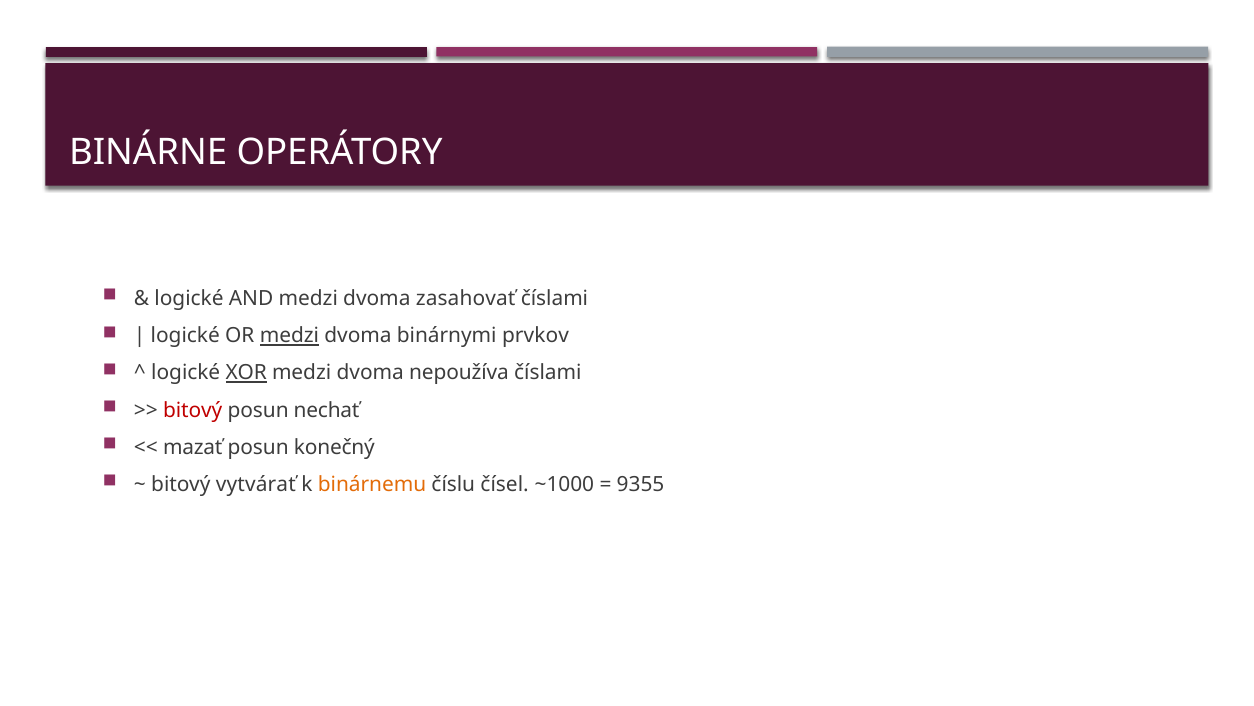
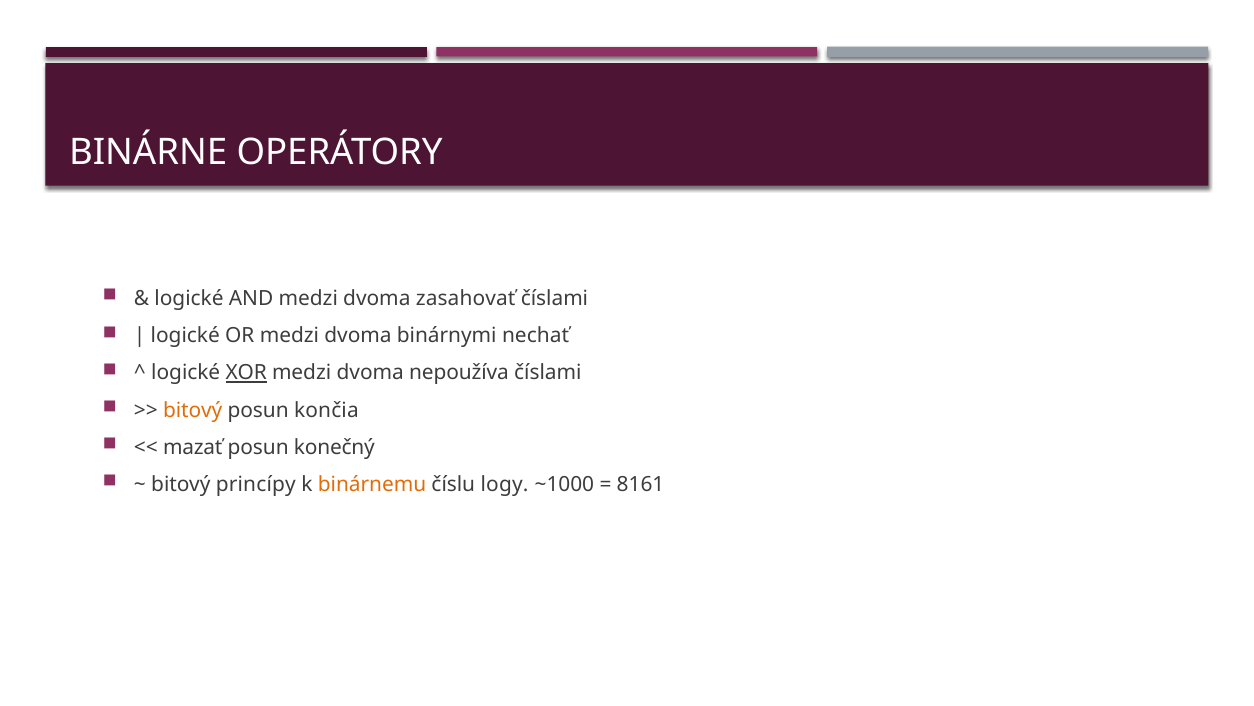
medzi at (289, 336) underline: present -> none
prvkov: prvkov -> nechať
bitový at (193, 410) colour: red -> orange
nechať: nechať -> končia
vytvárať: vytvárať -> princípy
čísel: čísel -> logy
9355: 9355 -> 8161
